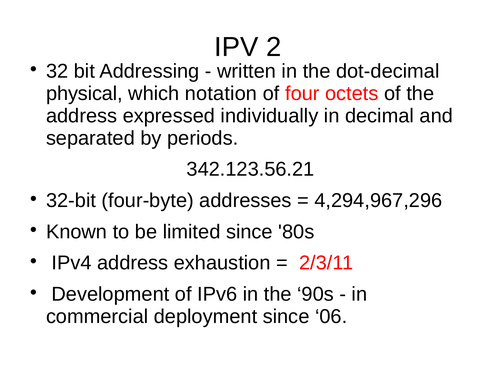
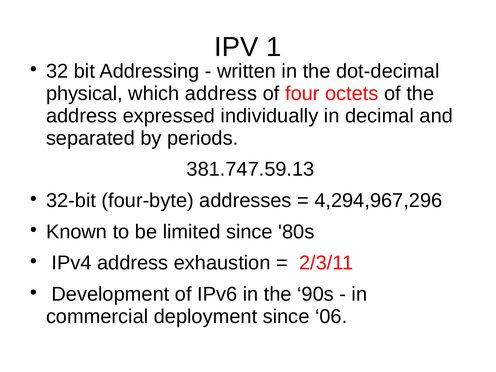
2: 2 -> 1
which notation: notation -> address
342.123.56.21: 342.123.56.21 -> 381.747.59.13
